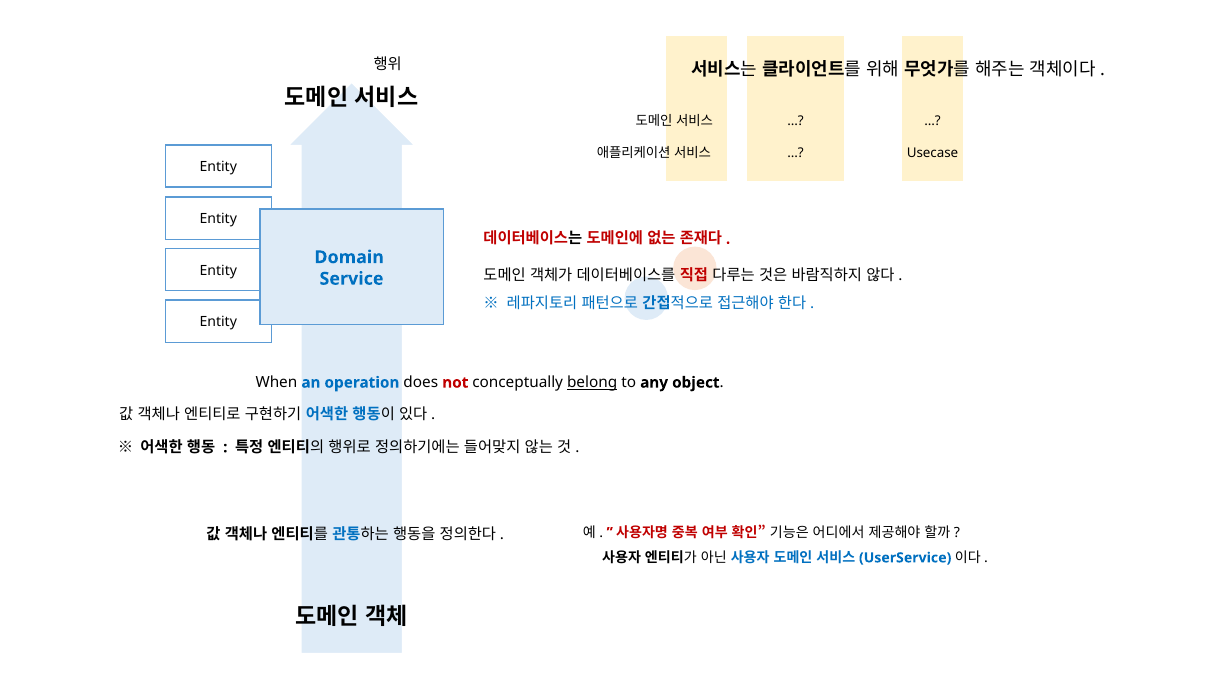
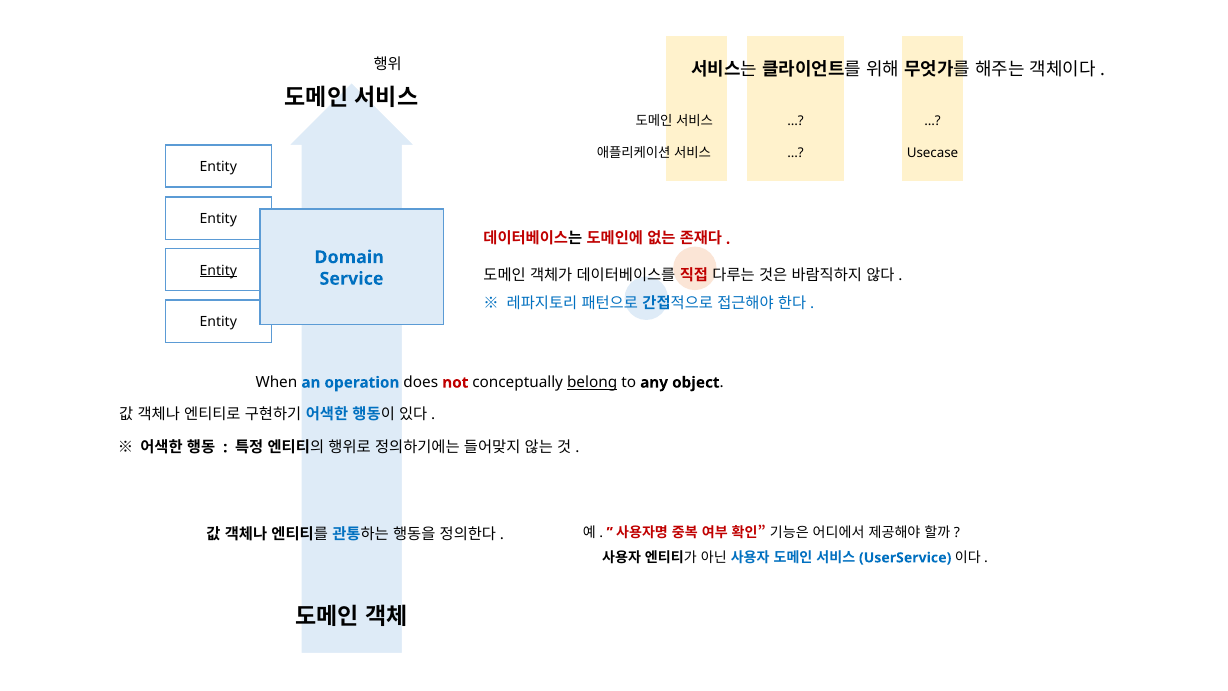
Entity at (218, 271) underline: none -> present
